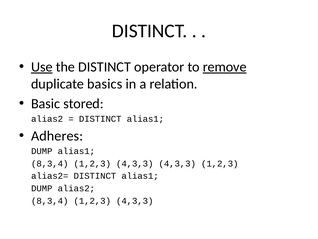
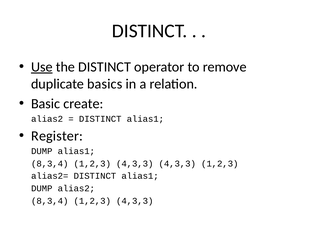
remove underline: present -> none
stored: stored -> create
Adheres: Adheres -> Register
